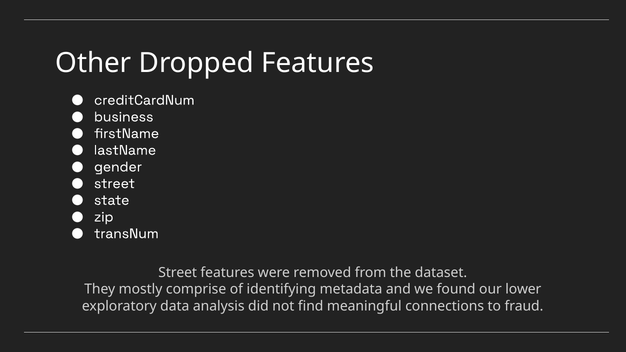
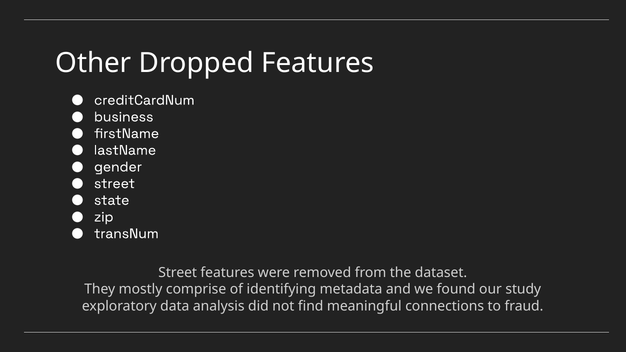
lower: lower -> study
